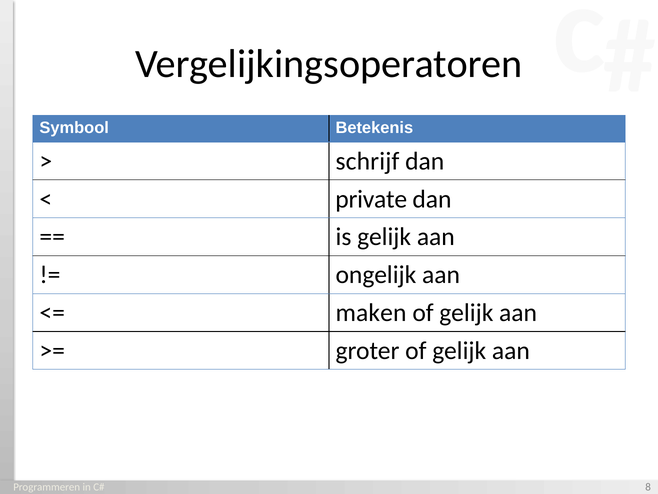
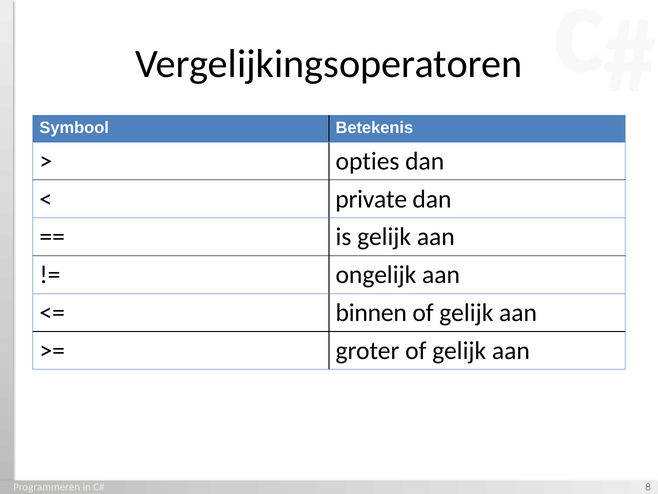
schrijf: schrijf -> opties
maken: maken -> binnen
